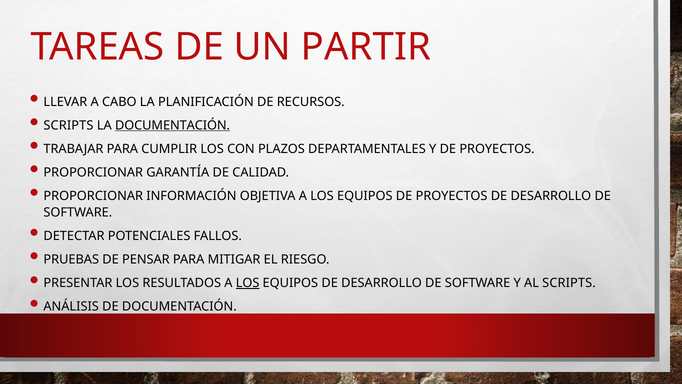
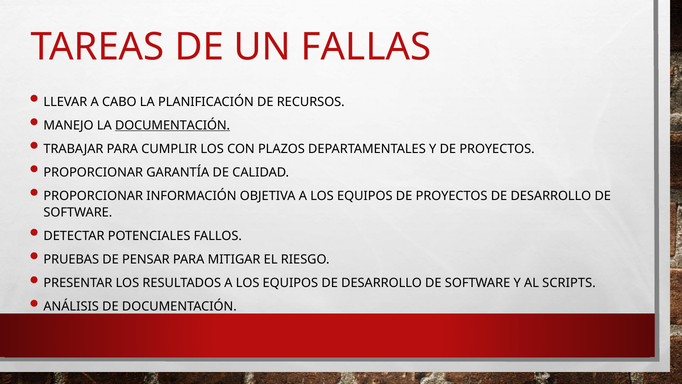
PARTIR: PARTIR -> FALLAS
SCRIPTS at (68, 125): SCRIPTS -> MANEJO
LOS at (248, 283) underline: present -> none
